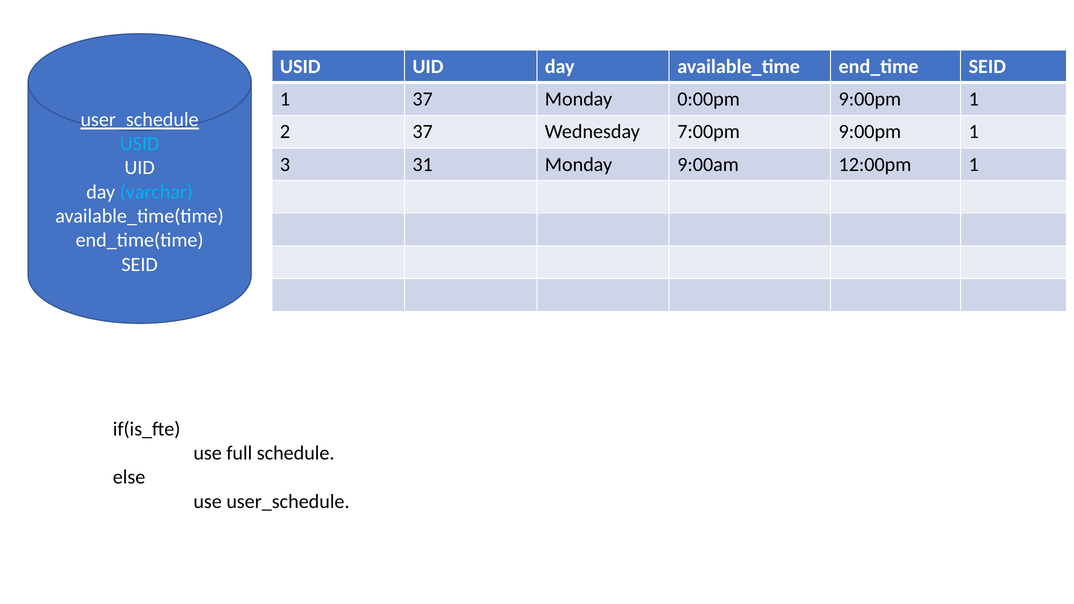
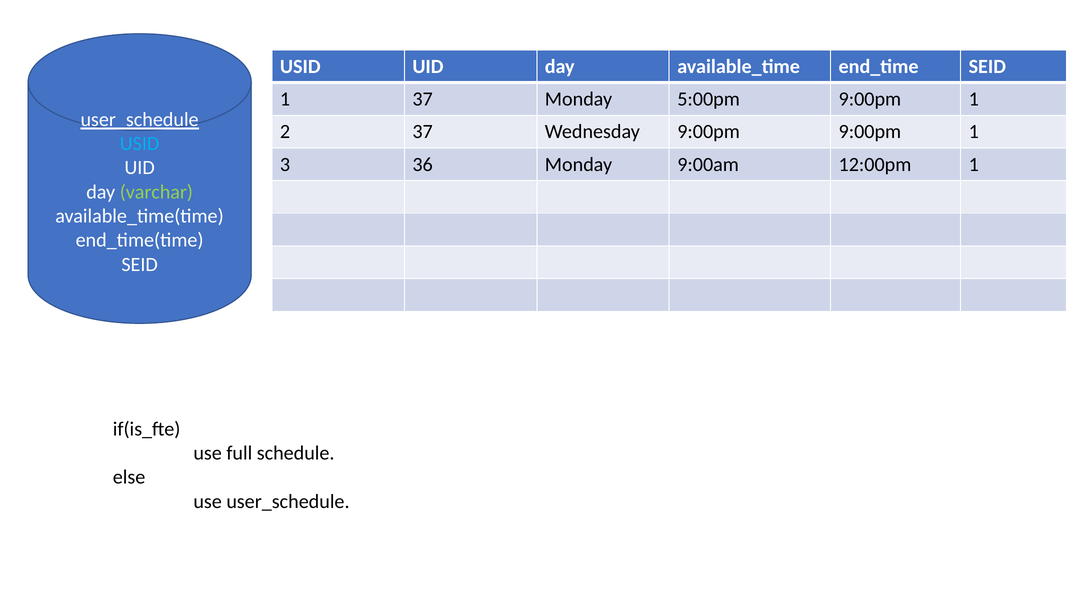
0:00pm: 0:00pm -> 5:00pm
Wednesday 7:00pm: 7:00pm -> 9:00pm
31: 31 -> 36
varchar colour: light blue -> light green
